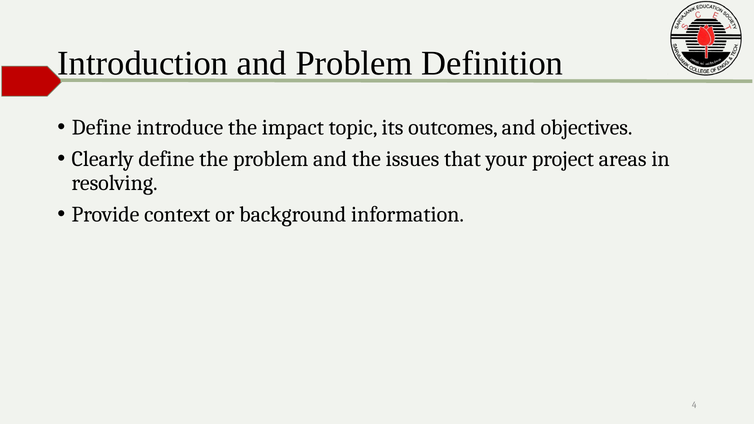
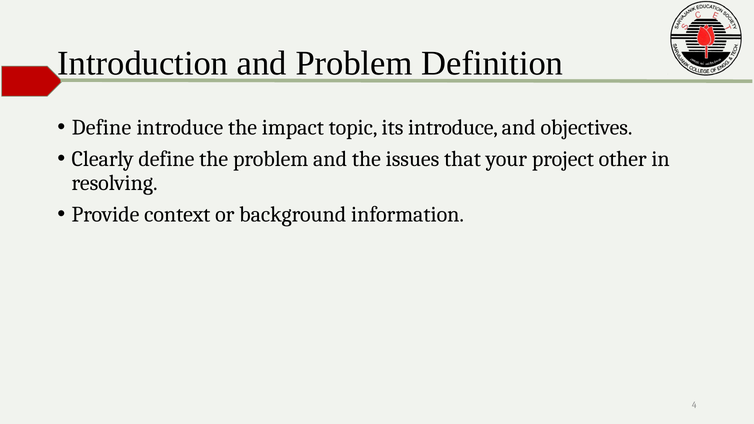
its outcomes: outcomes -> introduce
areas: areas -> other
